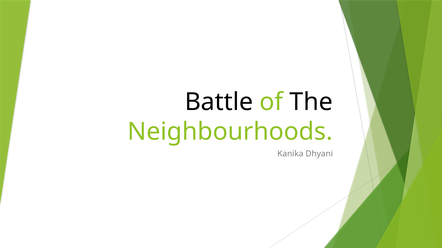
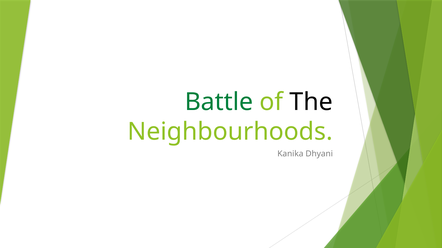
Battle colour: black -> green
